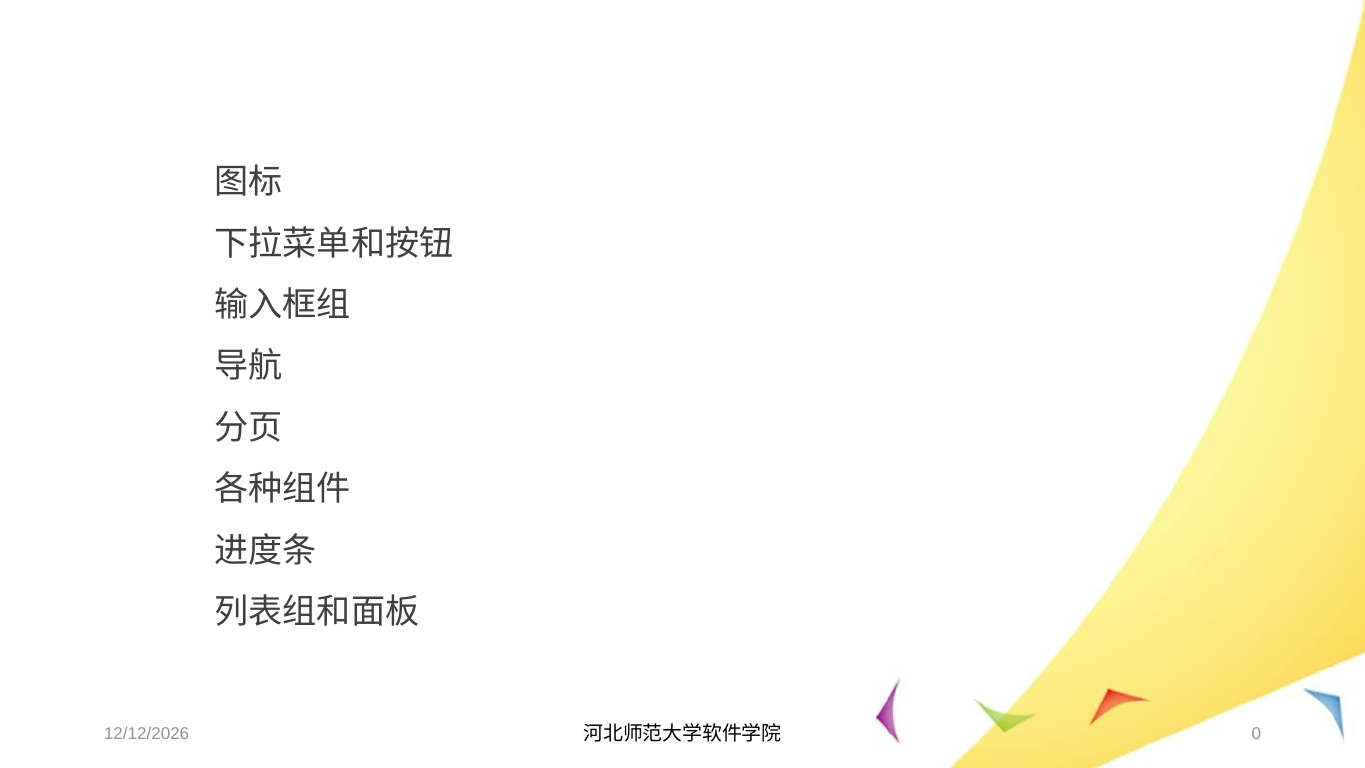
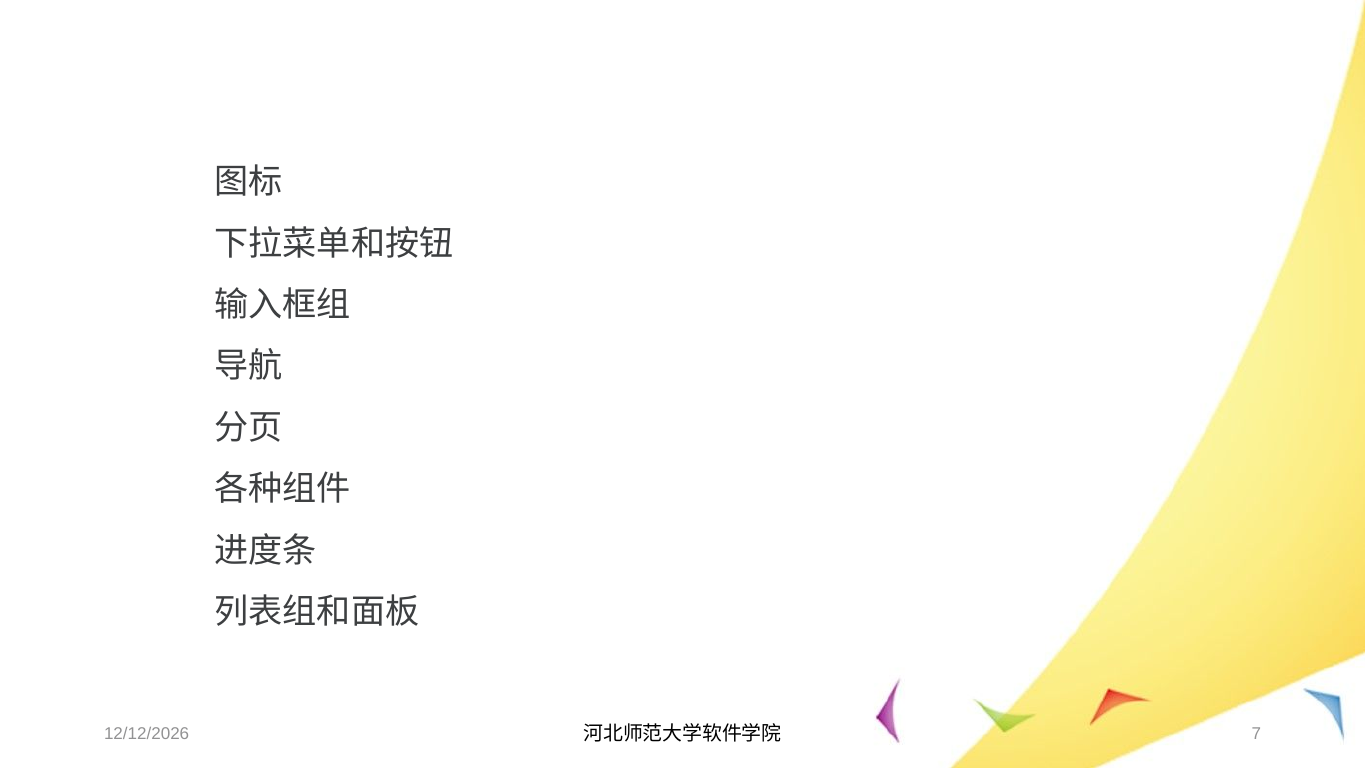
0: 0 -> 7
